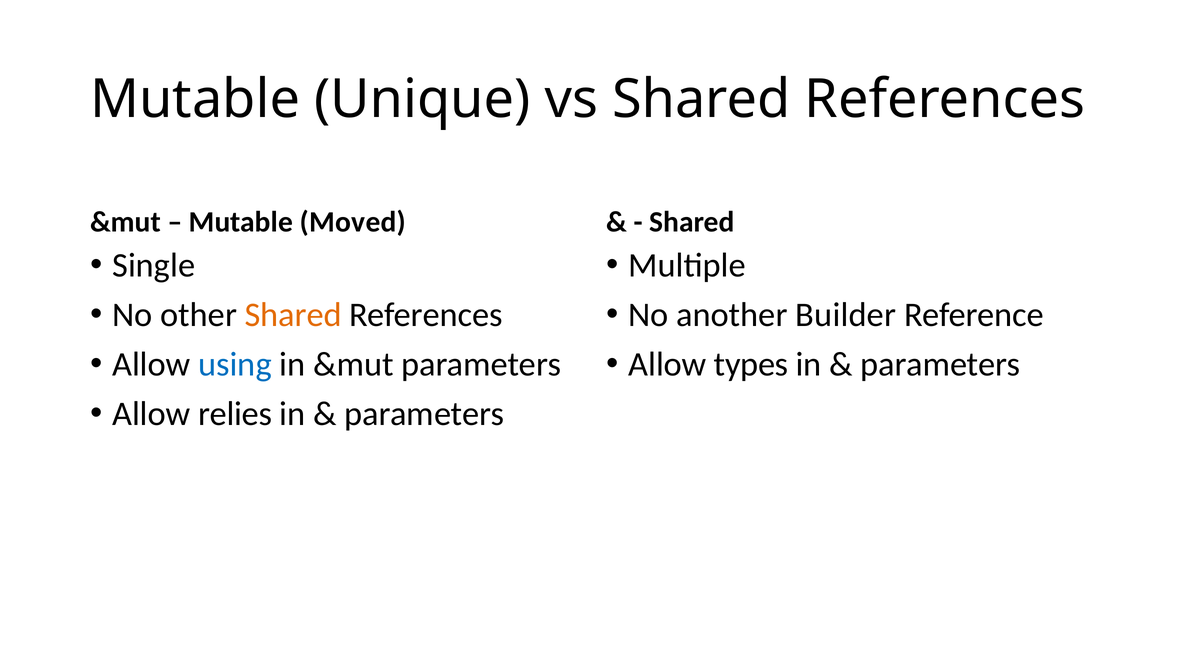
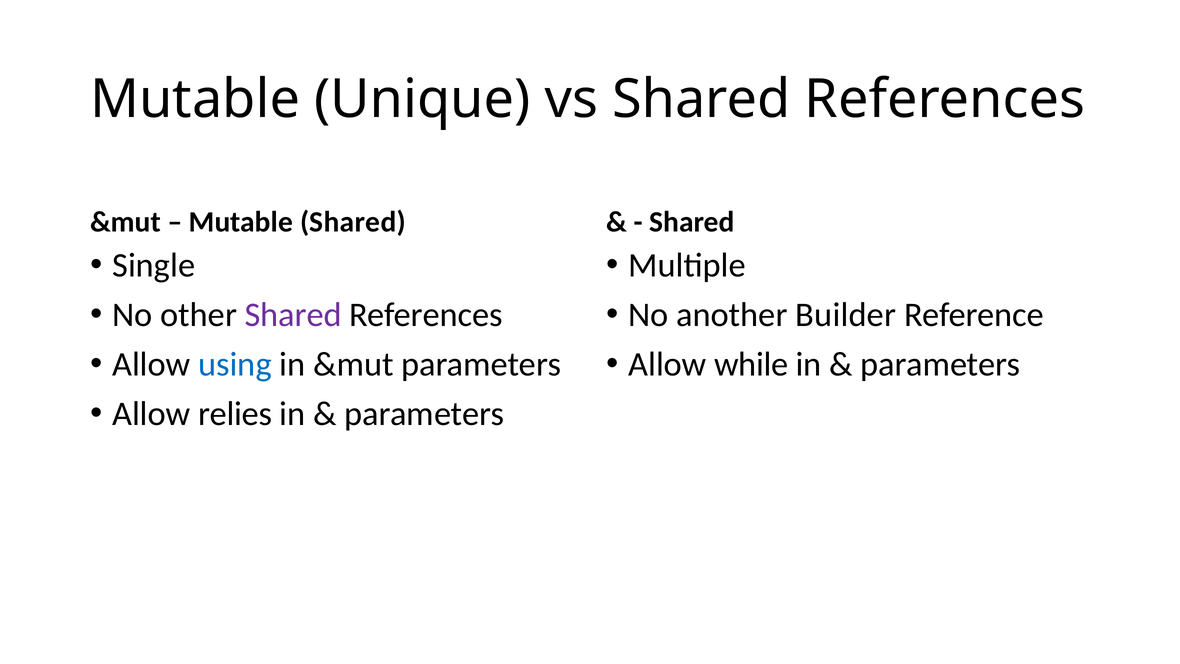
Mutable Moved: Moved -> Shared
Shared at (293, 315) colour: orange -> purple
types: types -> while
